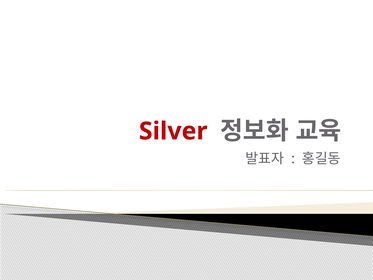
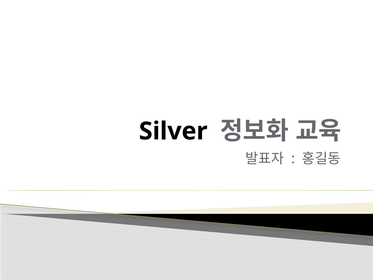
Silver colour: red -> black
